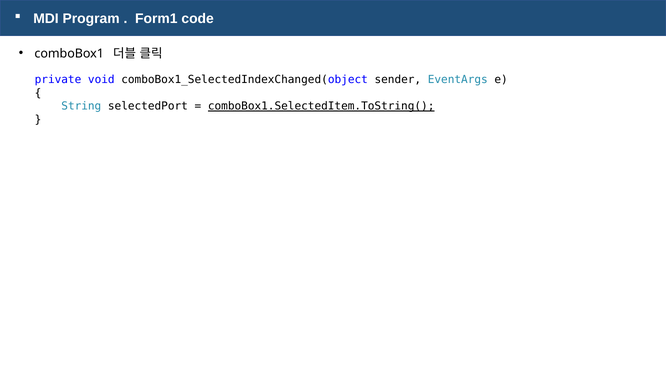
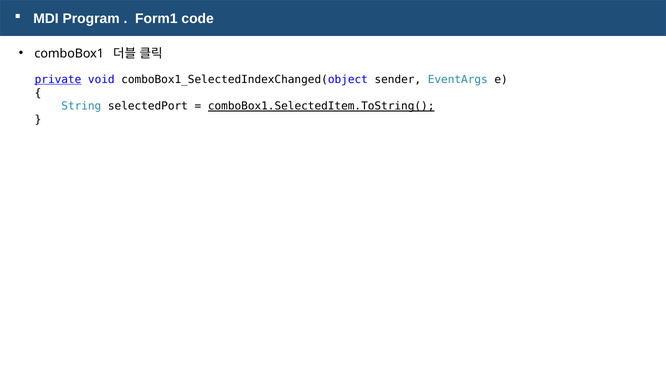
private underline: none -> present
